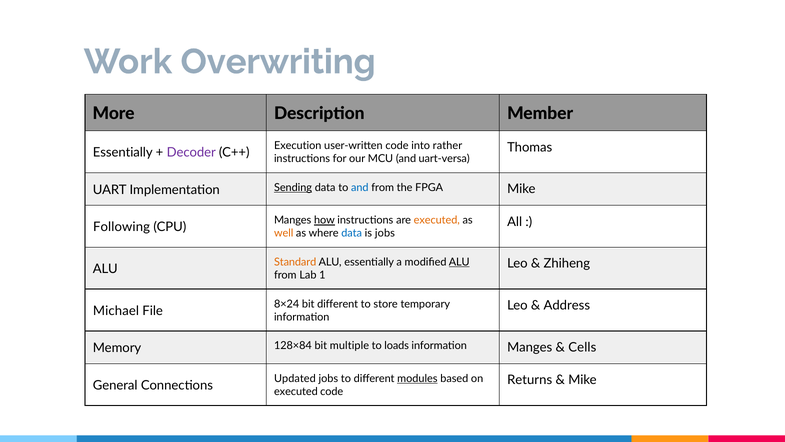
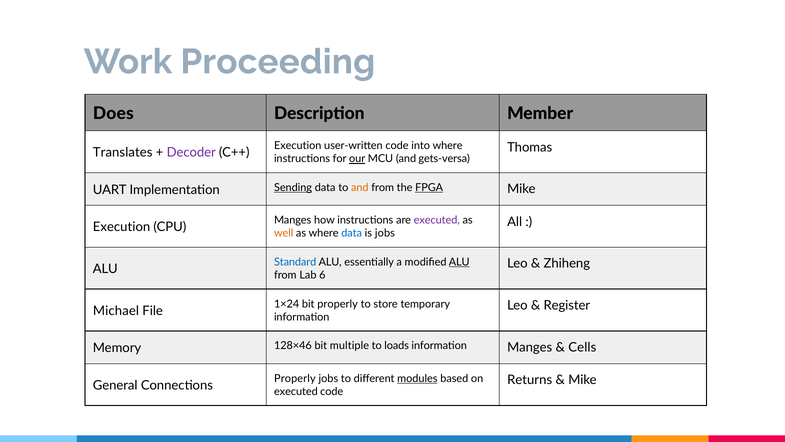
Overwriting: Overwriting -> Proceeding
More: More -> Does
into rather: rather -> where
Essentially at (123, 152): Essentially -> Translates
our underline: none -> present
uart-versa: uart-versa -> gets-versa
and at (360, 187) colour: blue -> orange
FPGA underline: none -> present
how underline: present -> none
executed at (437, 220) colour: orange -> purple
Following at (122, 227): Following -> Execution
Standard colour: orange -> blue
1: 1 -> 6
8×24: 8×24 -> 1×24
bit different: different -> properly
Address: Address -> Register
128×84: 128×84 -> 128×46
Updated at (295, 378): Updated -> Properly
